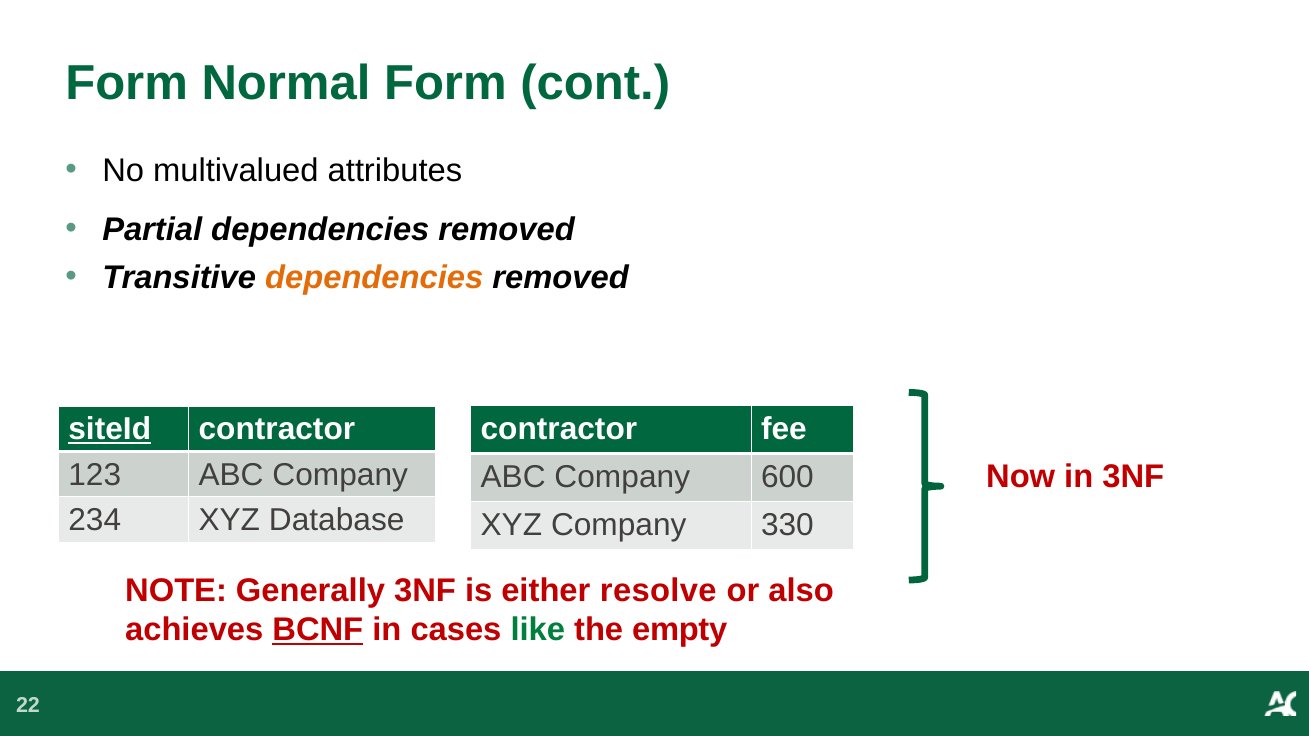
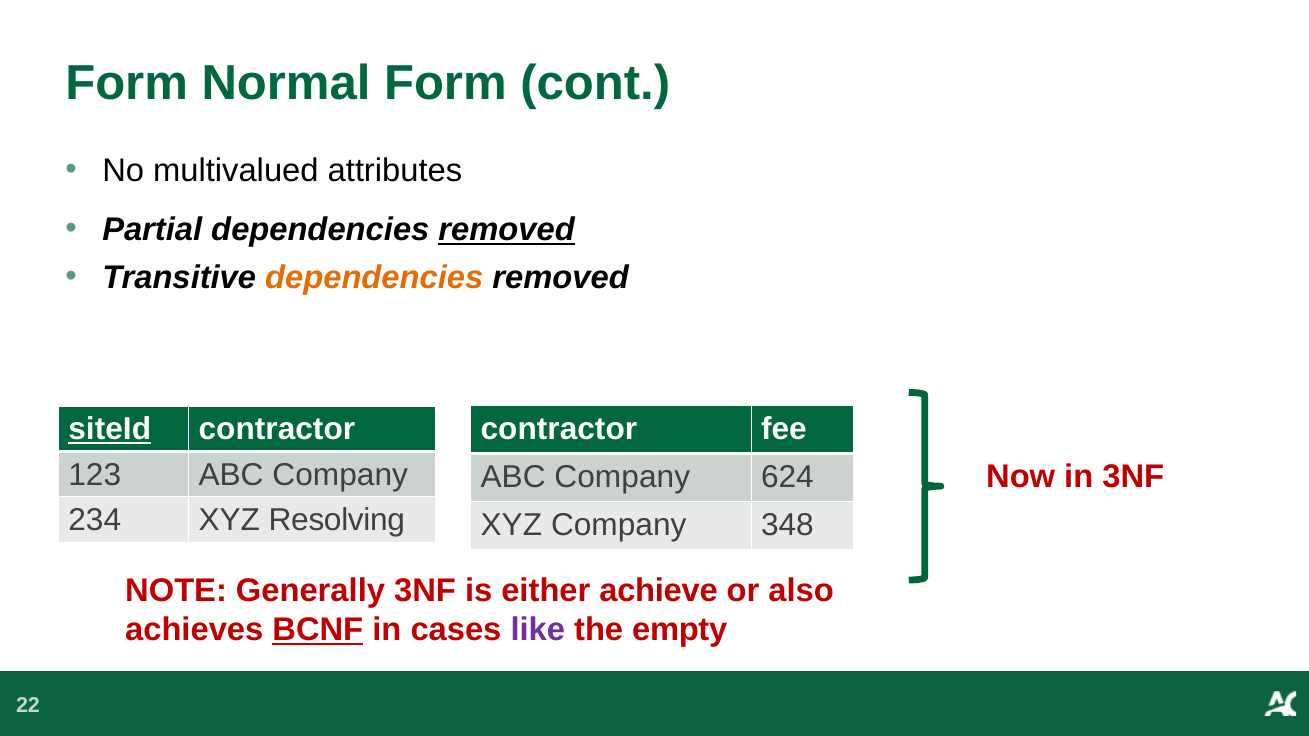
removed at (507, 230) underline: none -> present
600: 600 -> 624
Database: Database -> Resolving
330: 330 -> 348
resolve: resolve -> achieve
like colour: green -> purple
